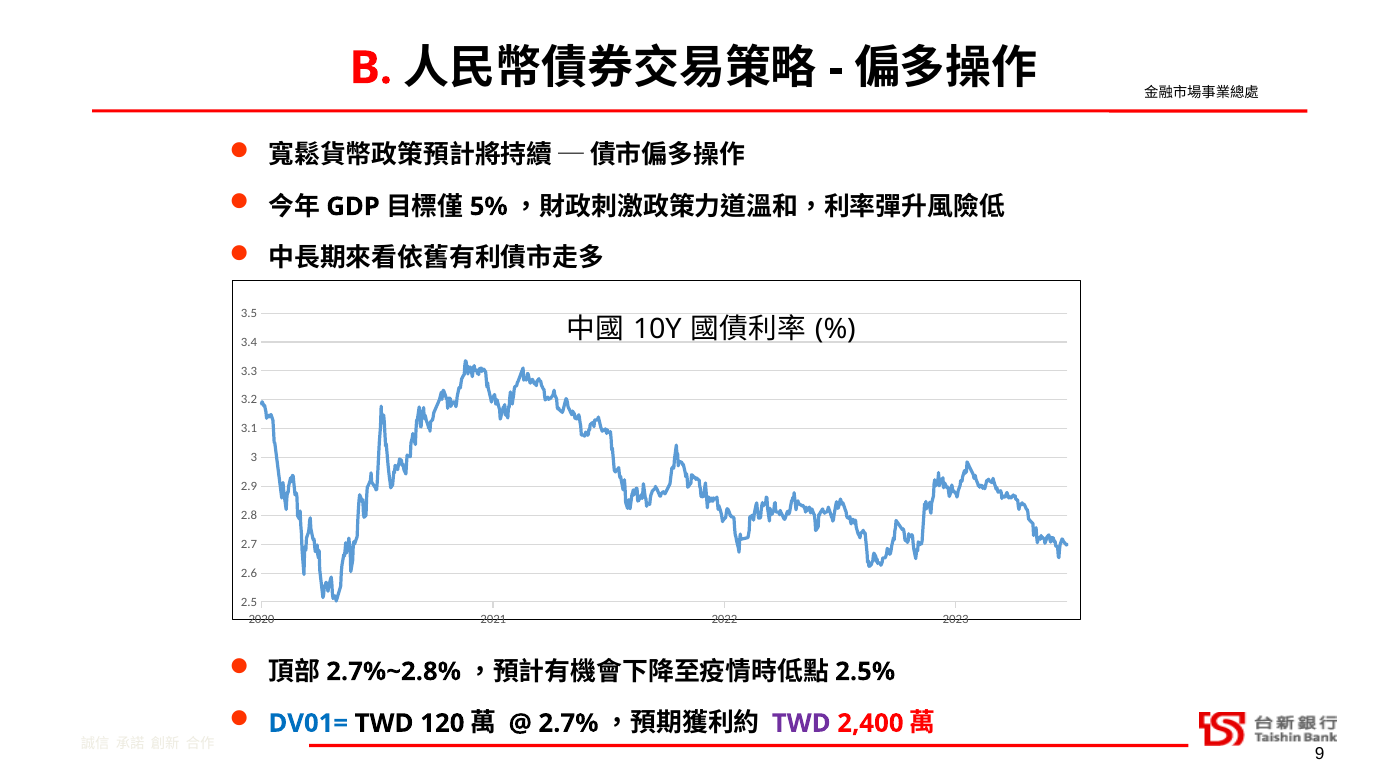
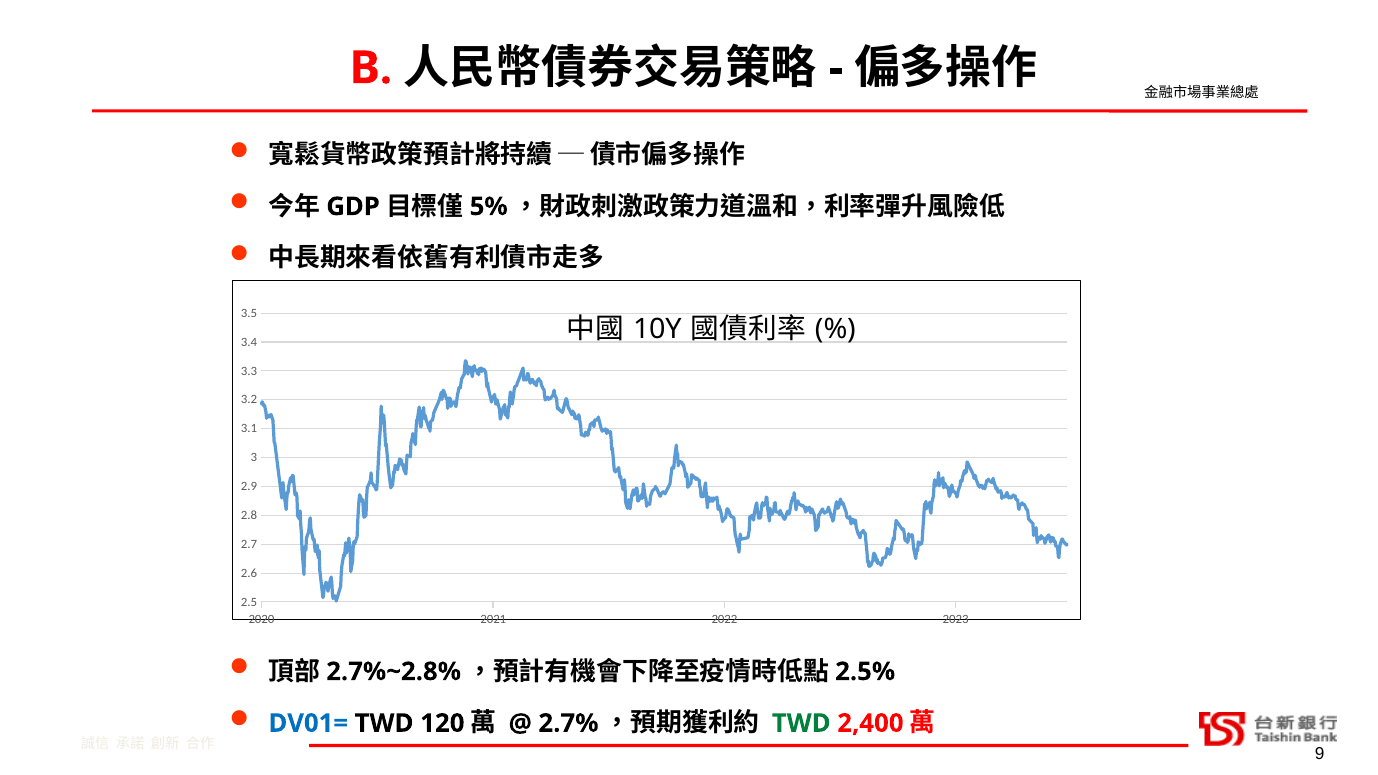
TWD at (801, 723) colour: purple -> green
